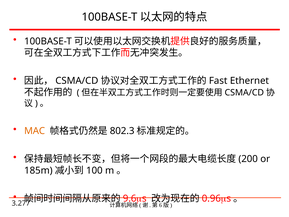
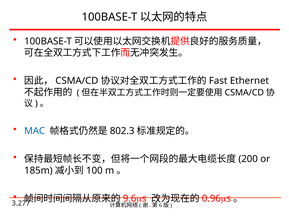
MAC colour: orange -> blue
